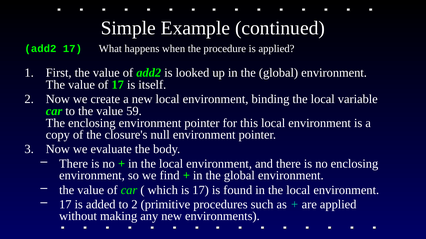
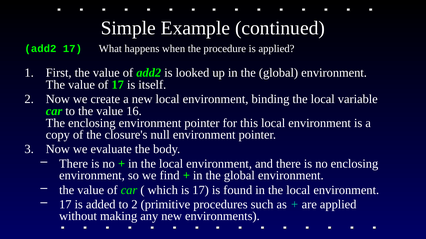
59: 59 -> 16
